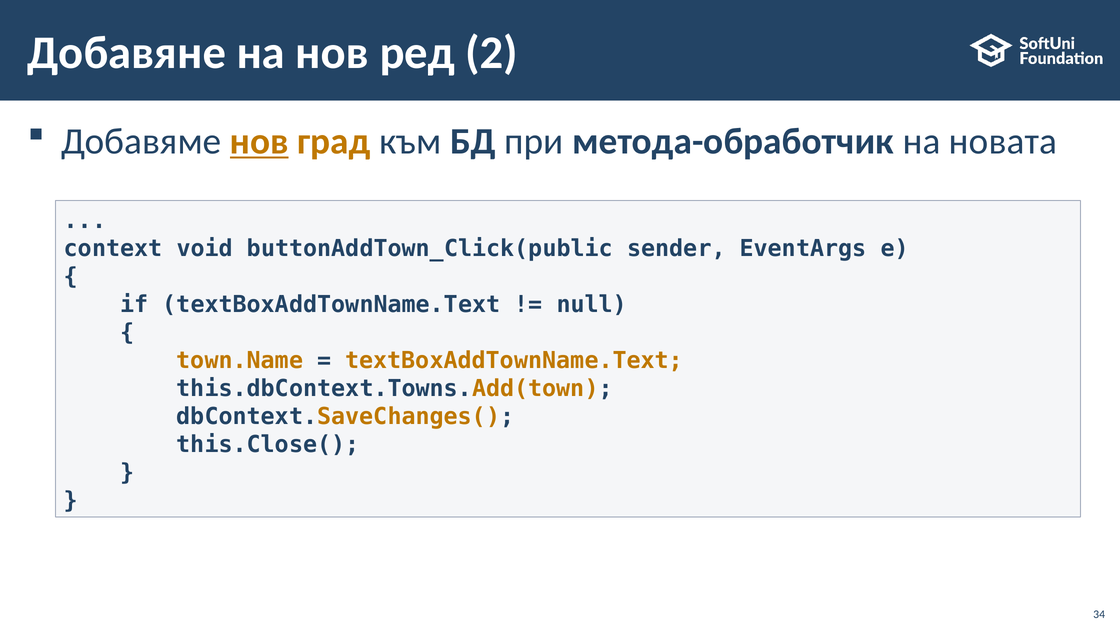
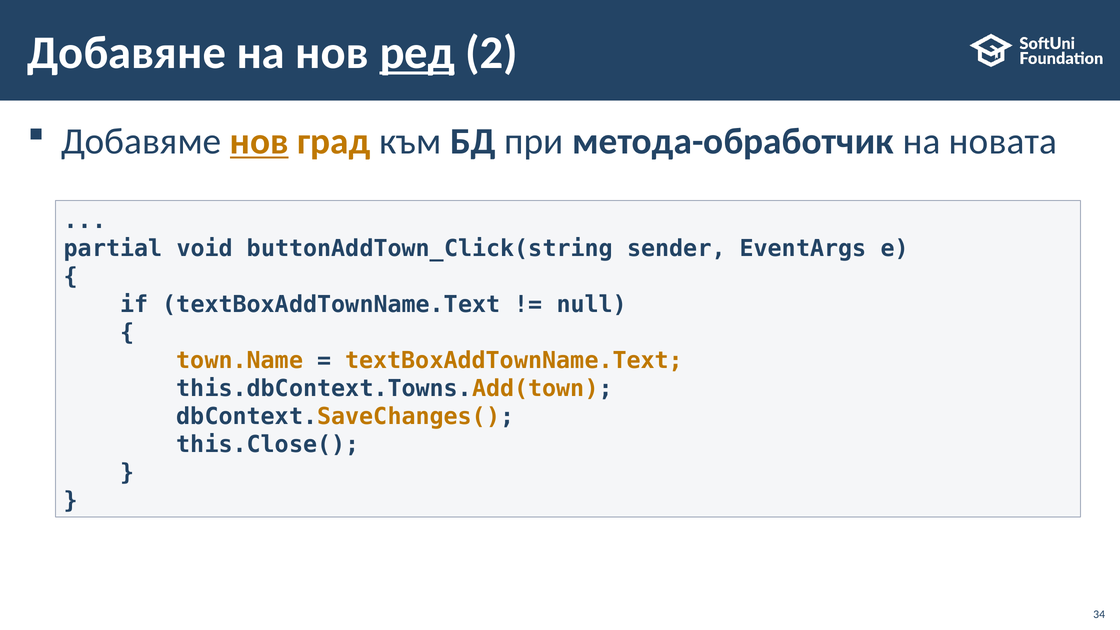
ред underline: none -> present
context: context -> partial
buttonAddTown_Click(public: buttonAddTown_Click(public -> buttonAddTown_Click(string
